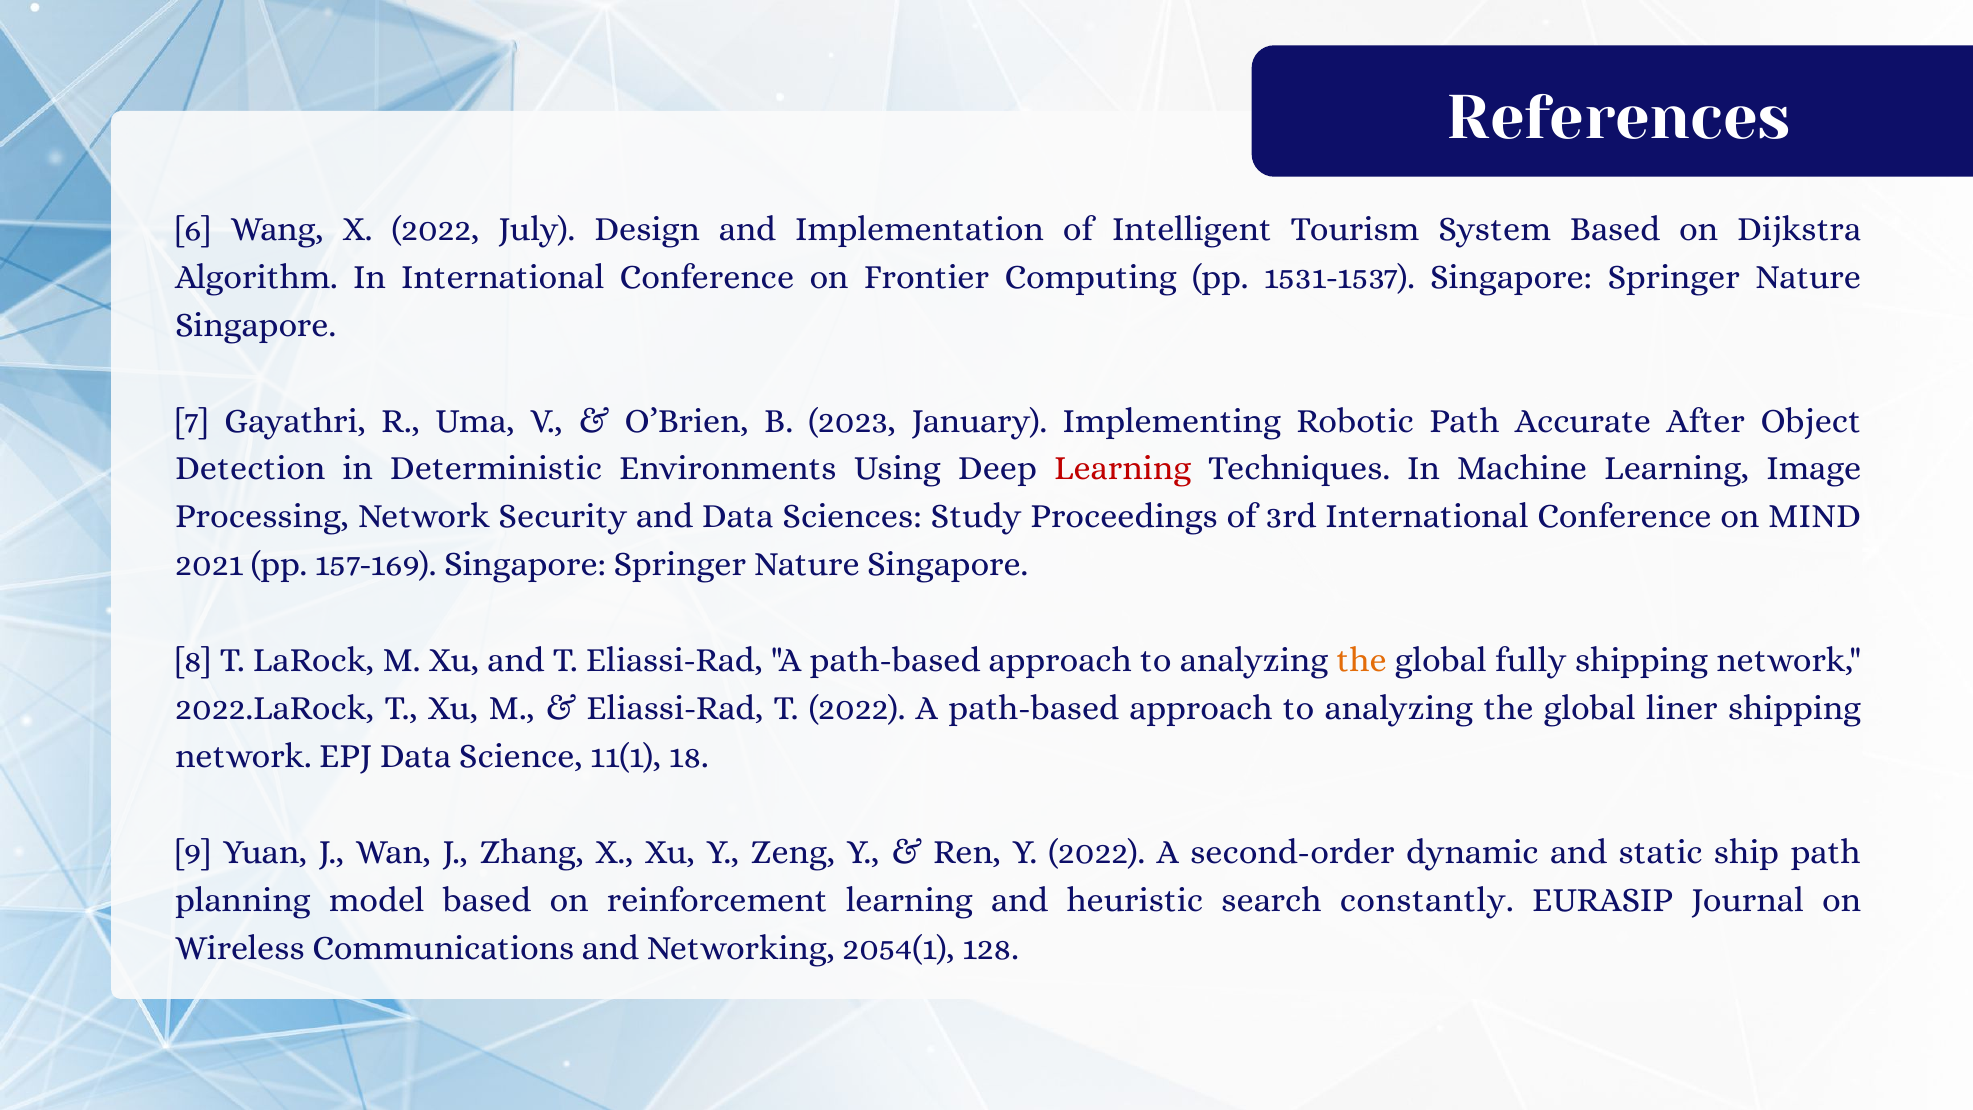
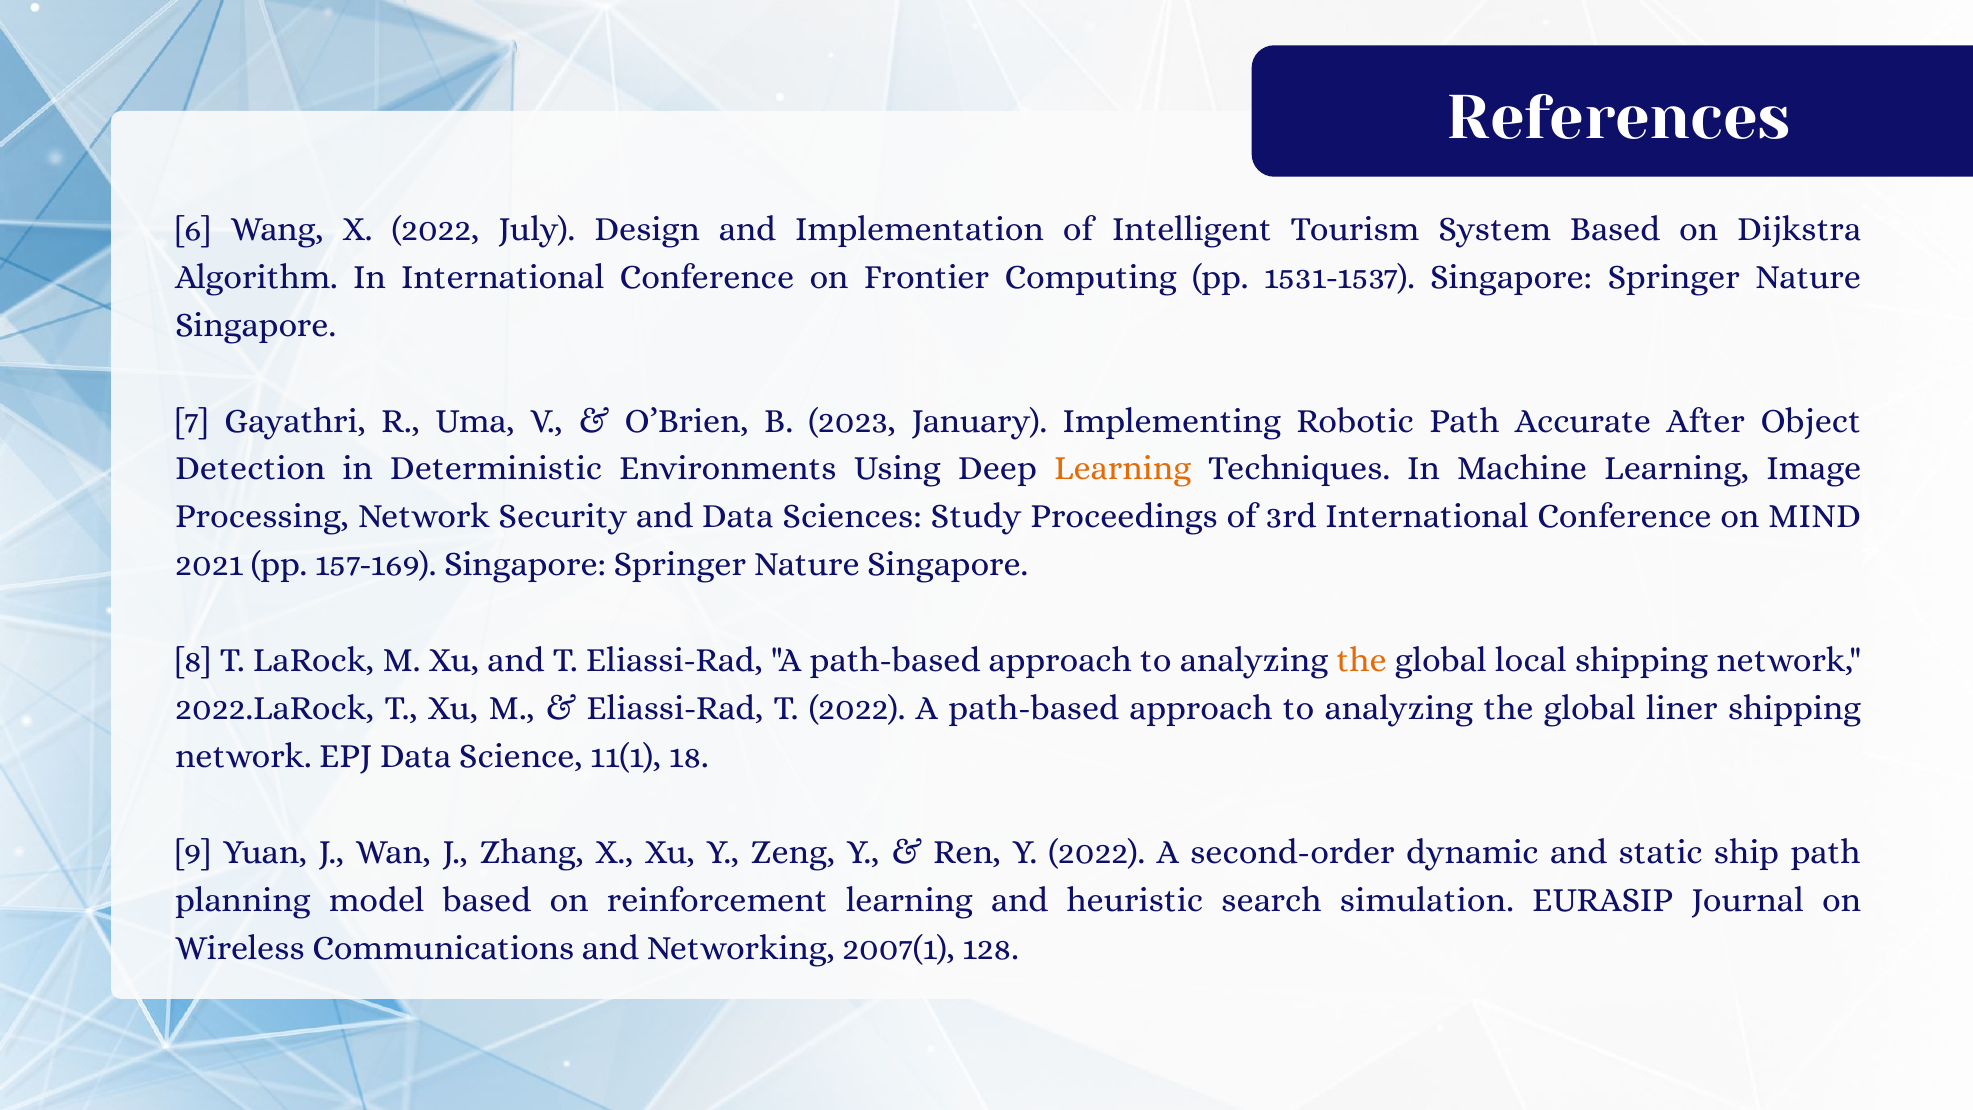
Learning at (1123, 469) colour: red -> orange
fully: fully -> local
constantly: constantly -> simulation
2054(1: 2054(1 -> 2007(1
